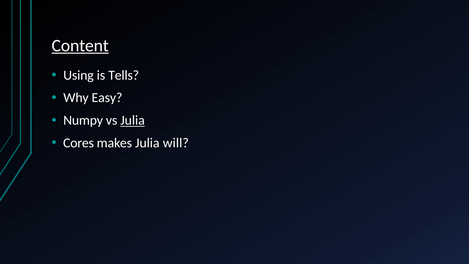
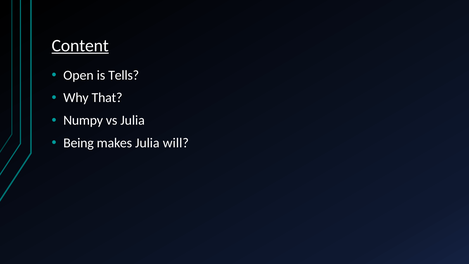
Using: Using -> Open
Easy: Easy -> That
Julia at (133, 120) underline: present -> none
Cores: Cores -> Being
